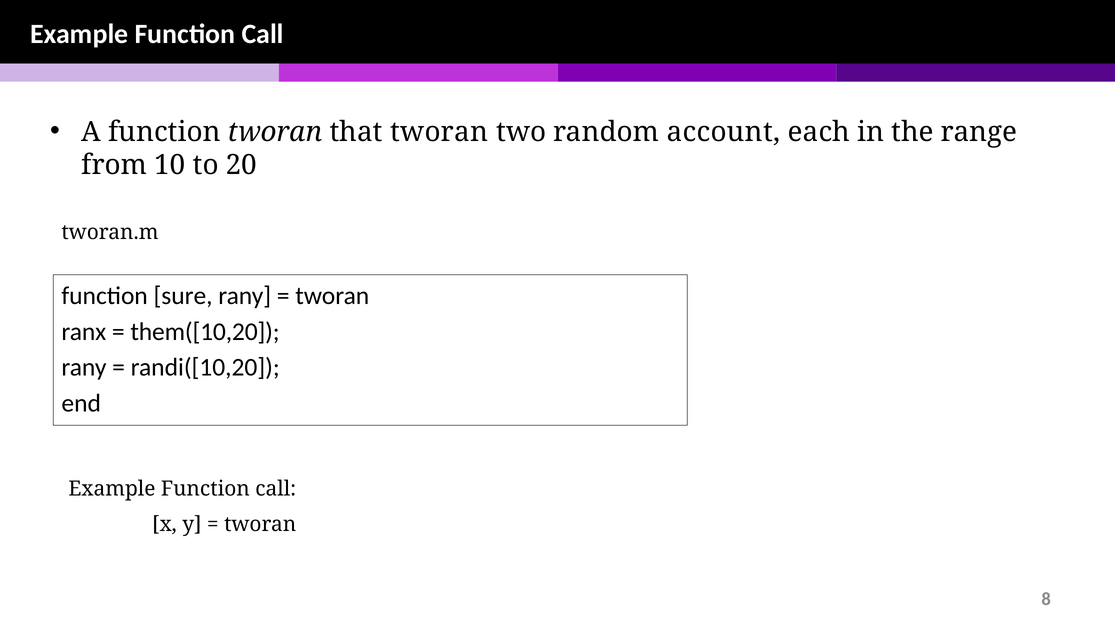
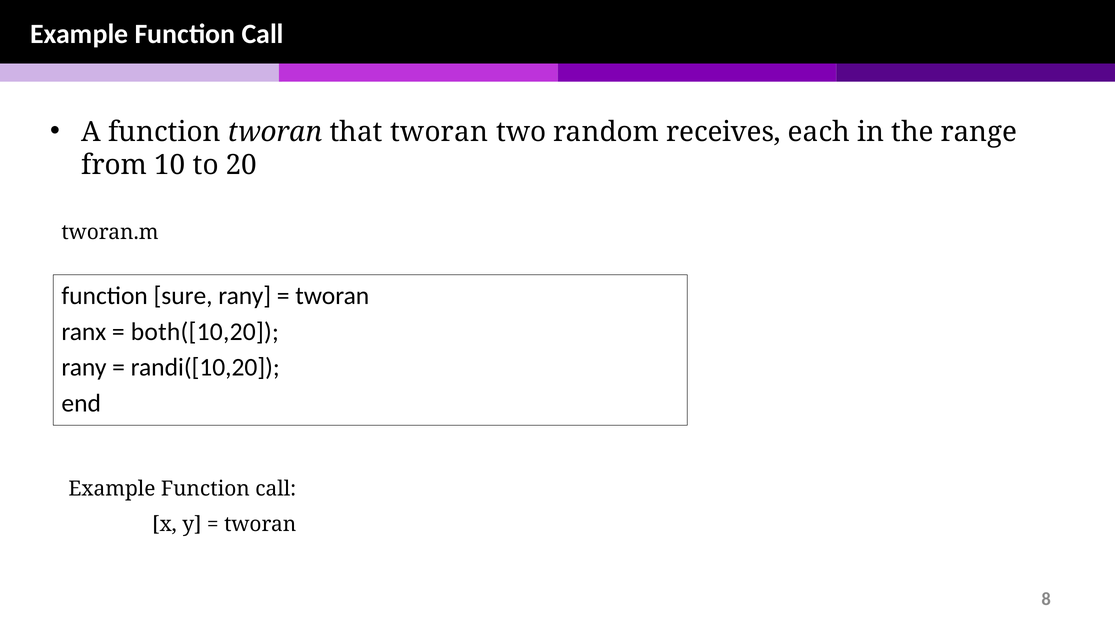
account: account -> receives
them([10,20: them([10,20 -> both([10,20
